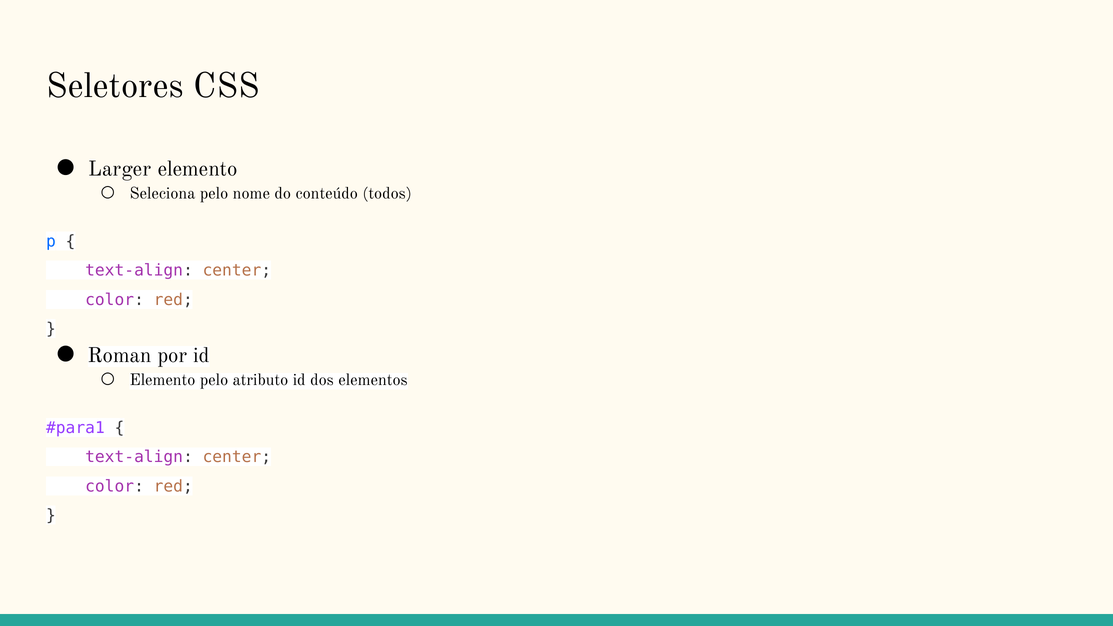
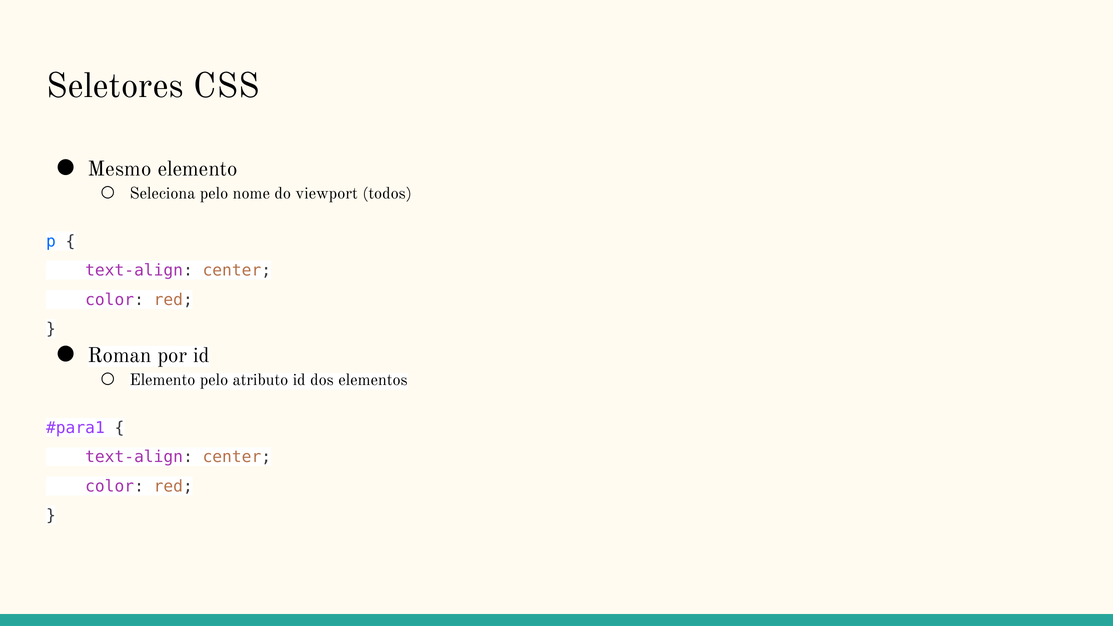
Larger: Larger -> Mesmo
conteúdo: conteúdo -> viewport
